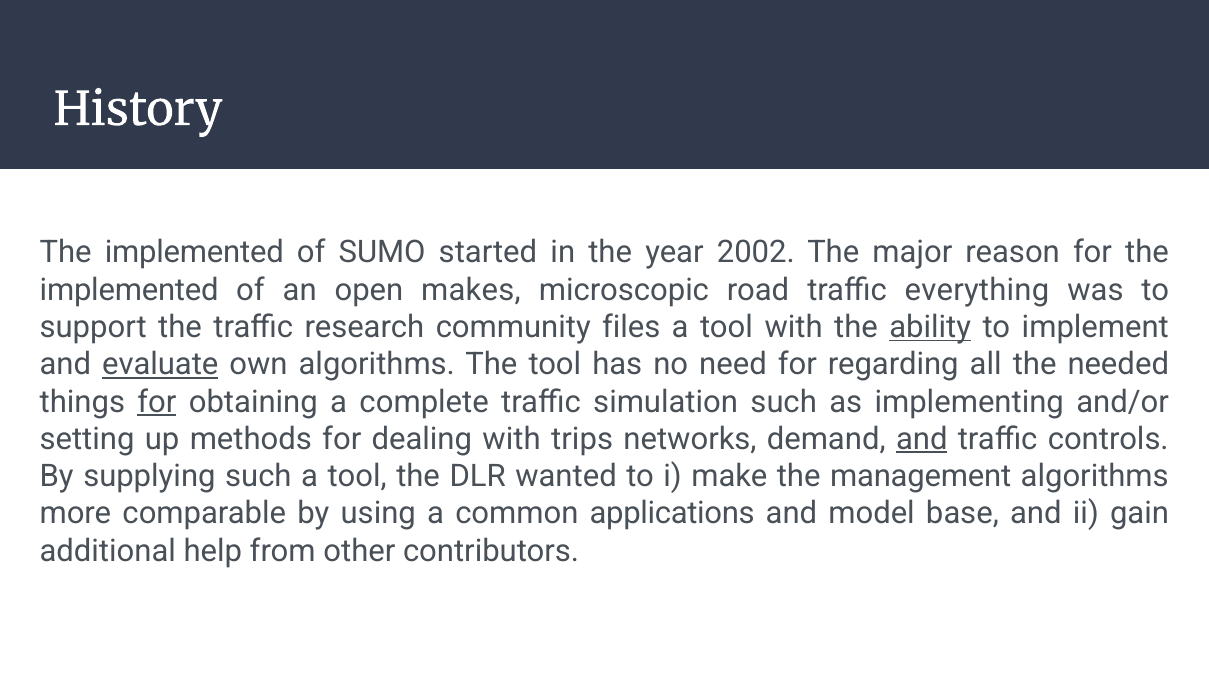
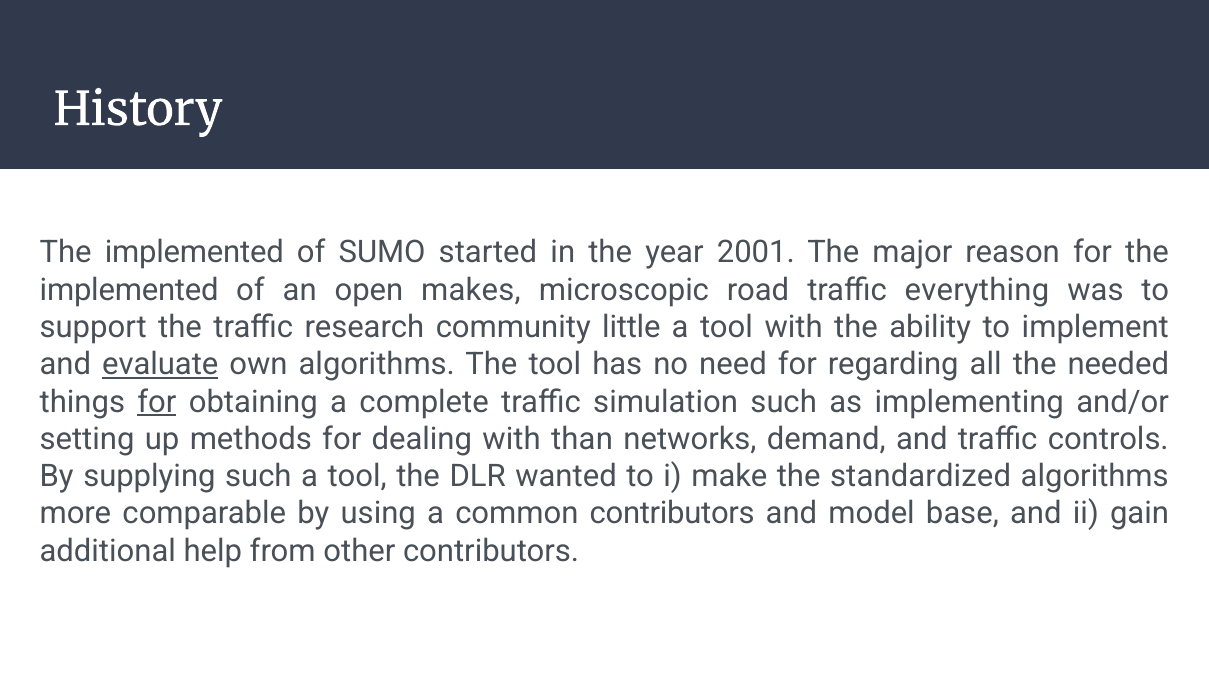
2002: 2002 -> 2001
files: files -> little
ability underline: present -> none
trips: trips -> than
and at (922, 439) underline: present -> none
management: management -> standardized
common applications: applications -> contributors
